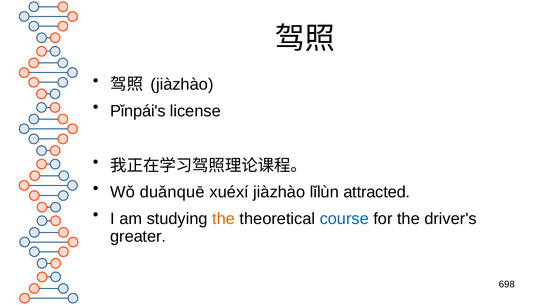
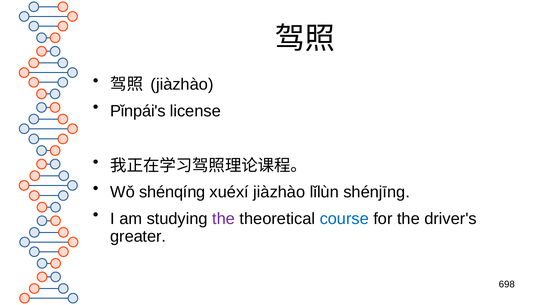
duǎnquē: duǎnquē -> shénqíng
attracted: attracted -> shénjīng
the at (224, 219) colour: orange -> purple
